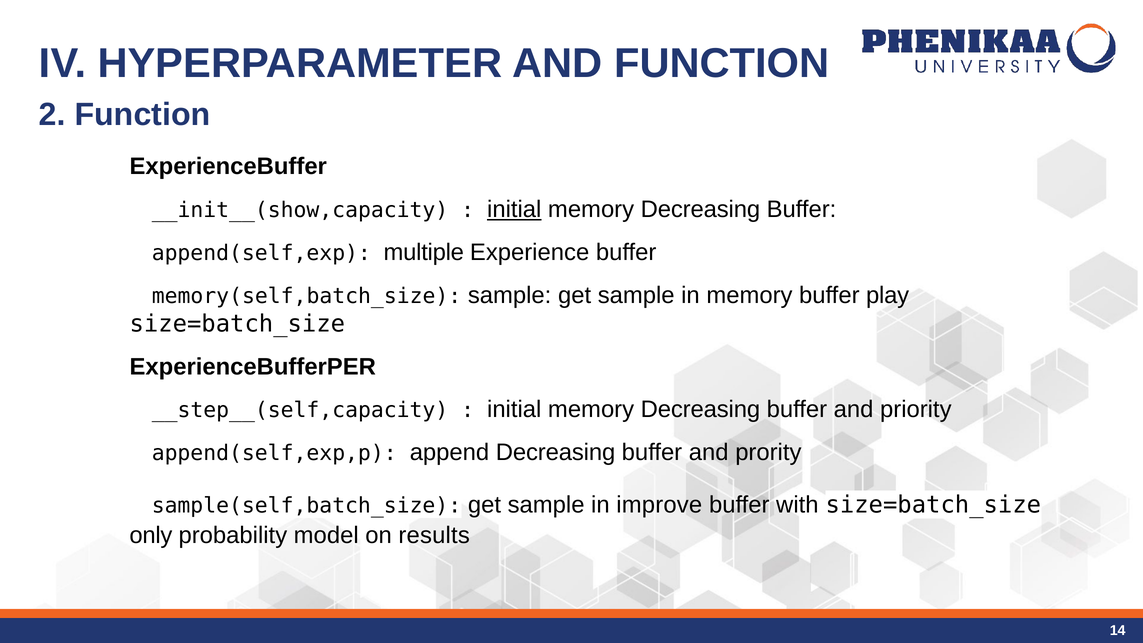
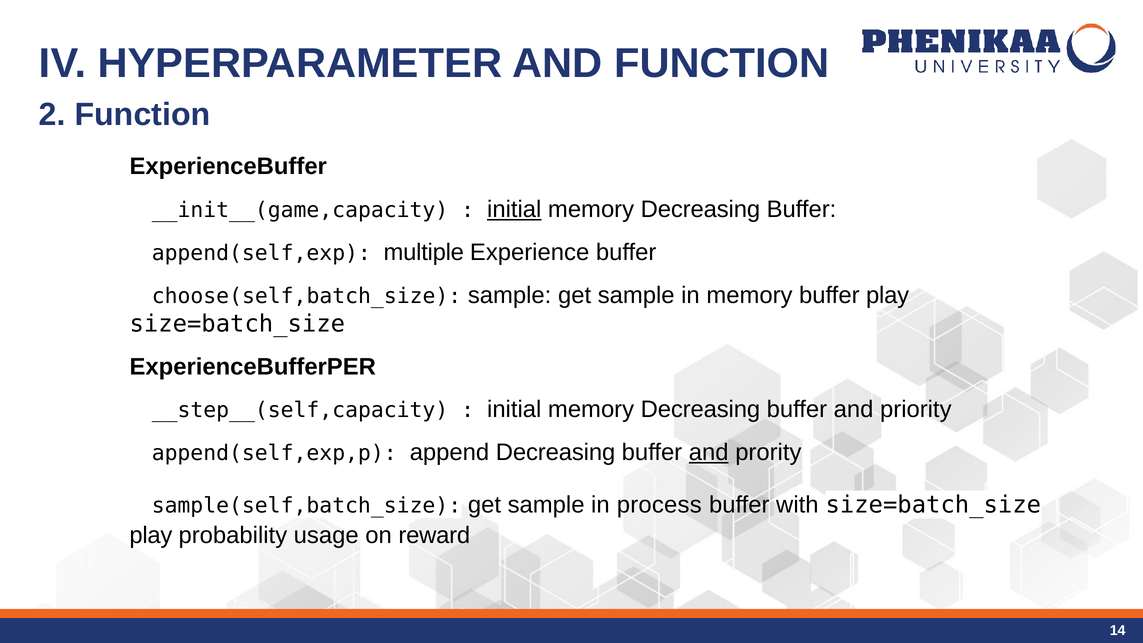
__init__(show,capacity: __init__(show,capacity -> __init__(game,capacity
memory(self,batch_size: memory(self,batch_size -> choose(self,batch_size
and at (709, 452) underline: none -> present
improve: improve -> process
only at (151, 535): only -> play
model: model -> usage
results: results -> reward
